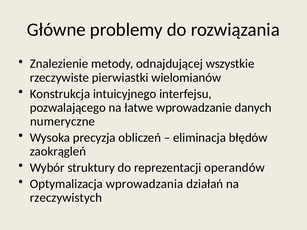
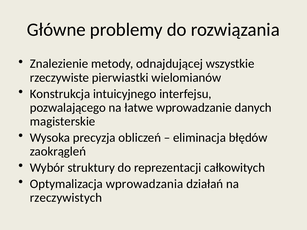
numeryczne: numeryczne -> magisterskie
operandów: operandów -> całkowitych
